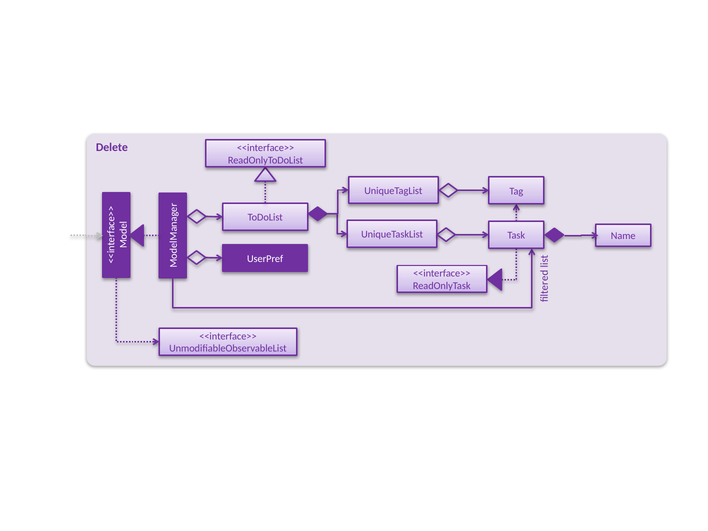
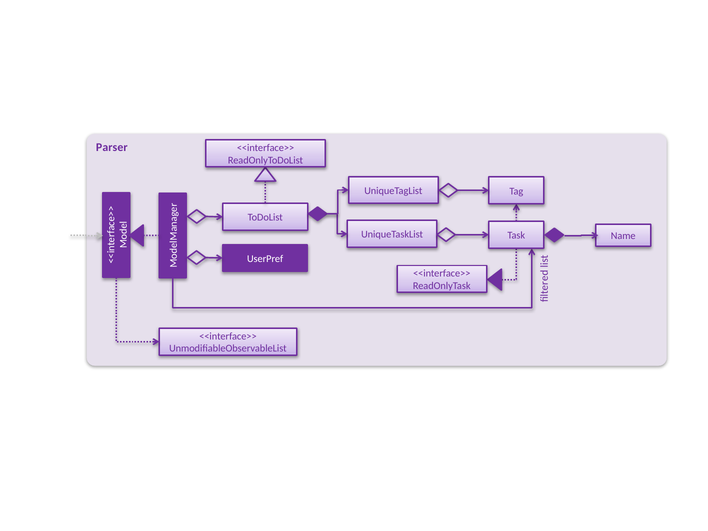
Delete: Delete -> Parser
